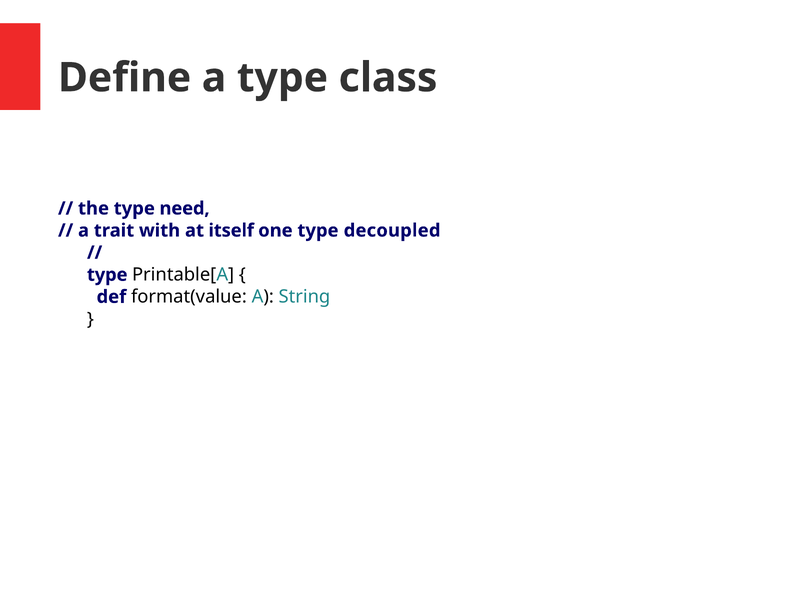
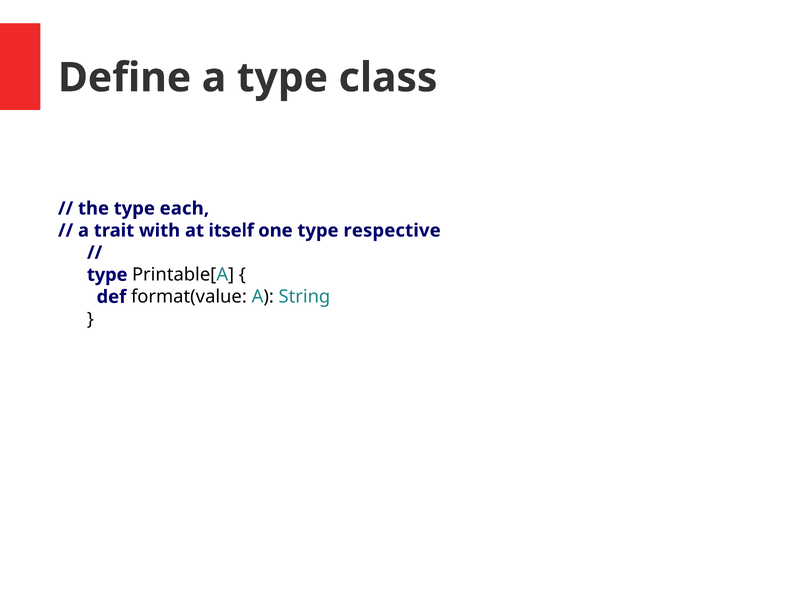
need: need -> each
decoupled: decoupled -> respective
